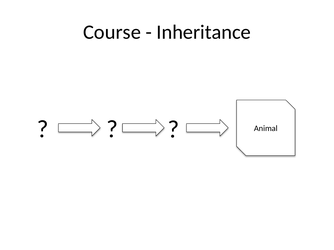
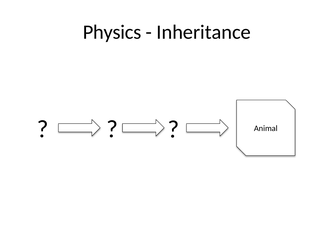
Course: Course -> Physics
